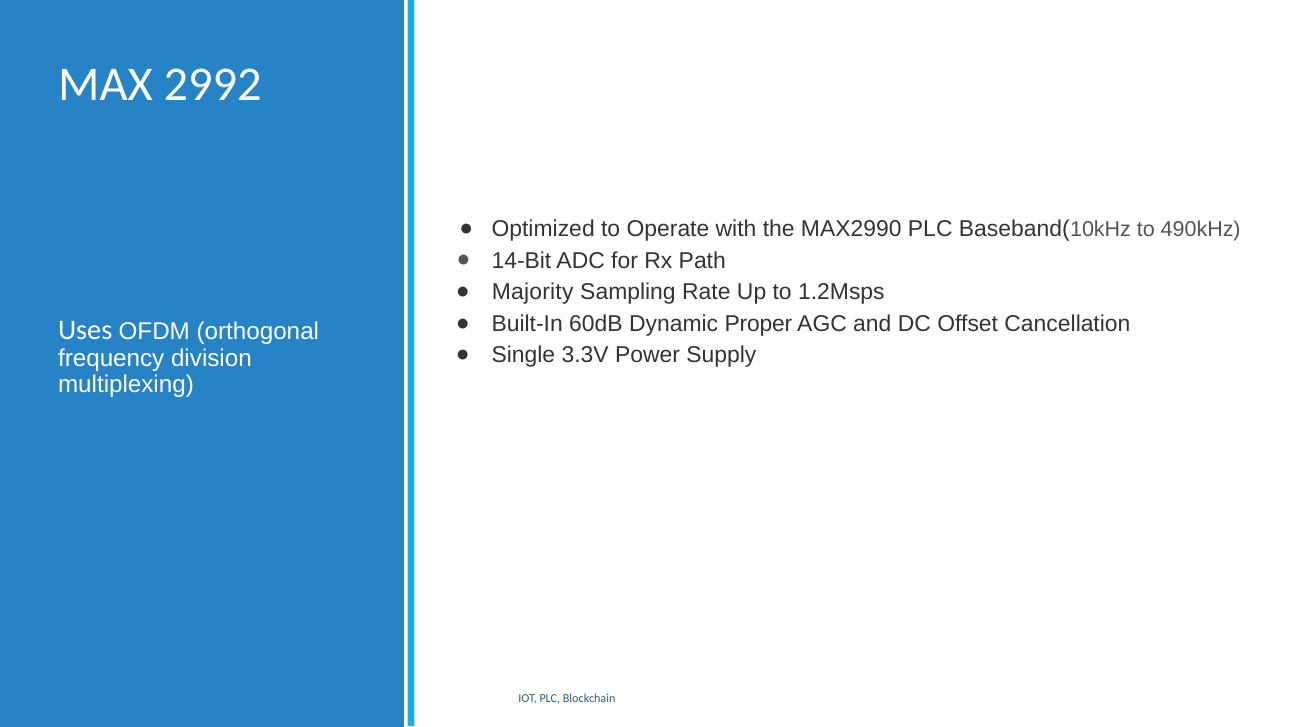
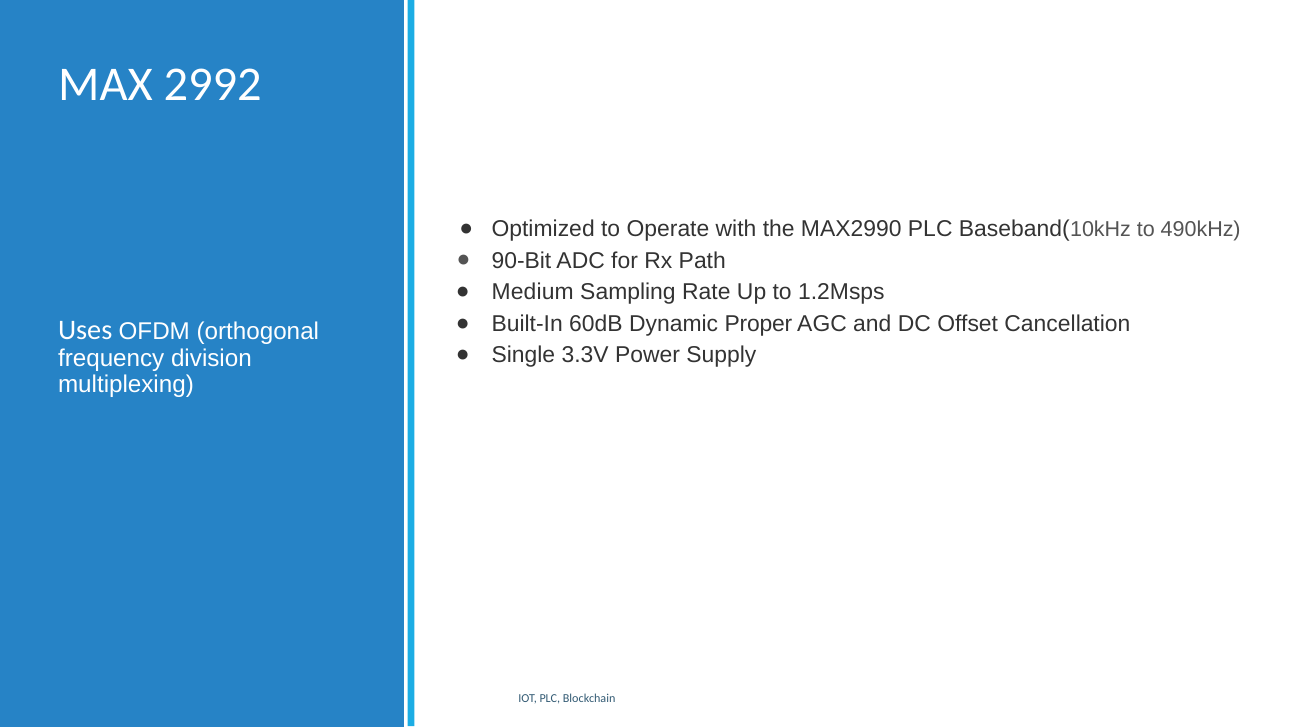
14-Bit: 14-Bit -> 90-Bit
Majority: Majority -> Medium
